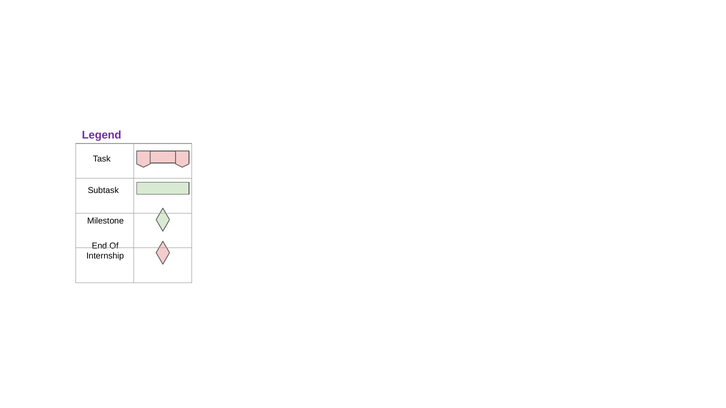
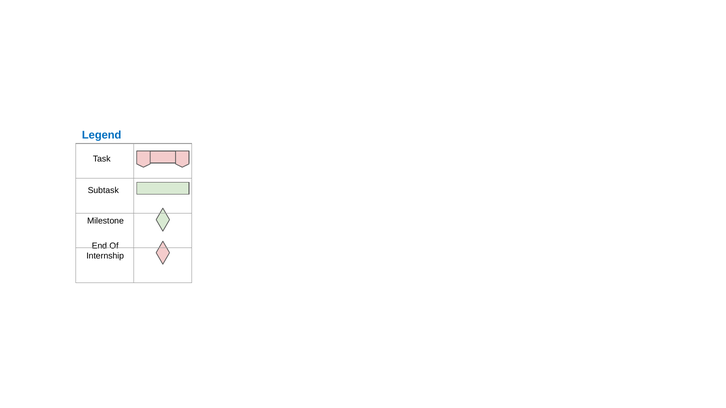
Legend colour: purple -> blue
